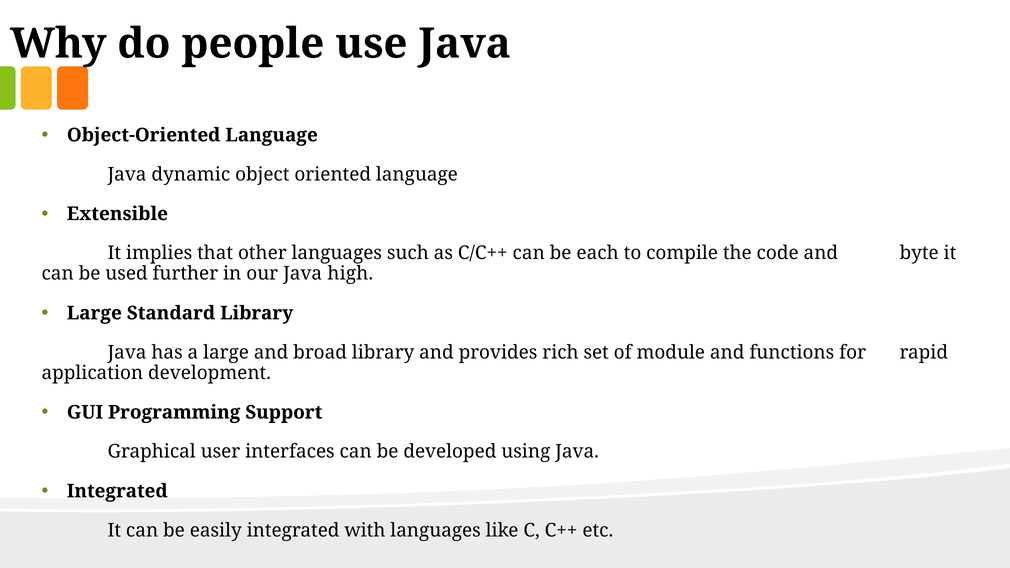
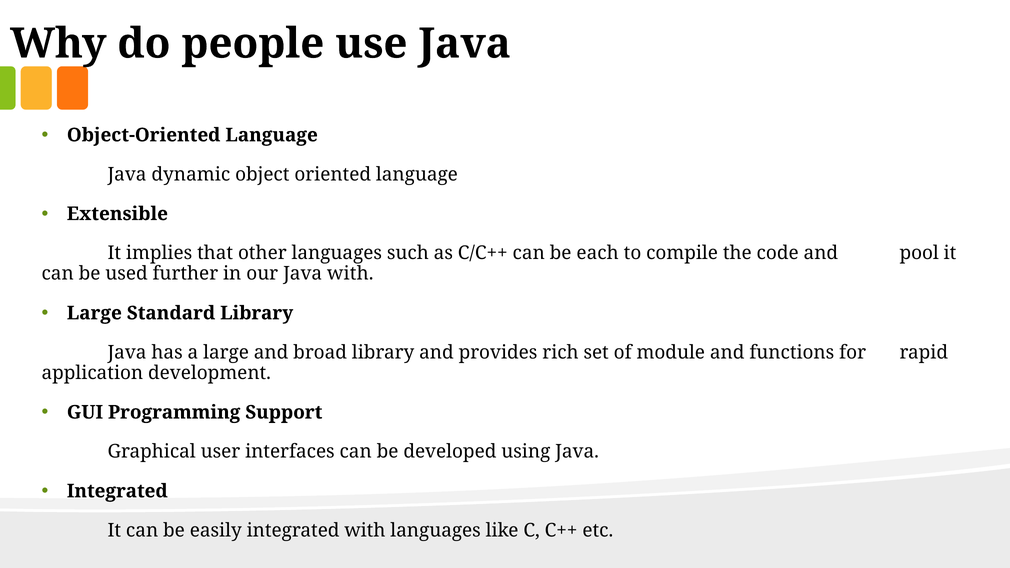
byte: byte -> pool
Java high: high -> with
